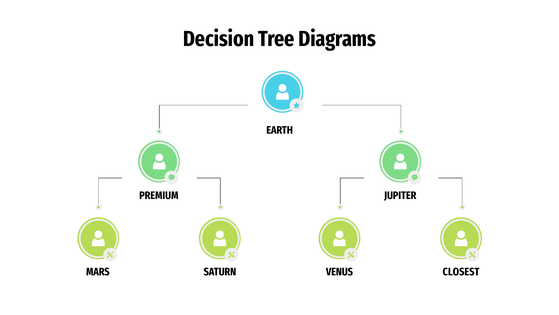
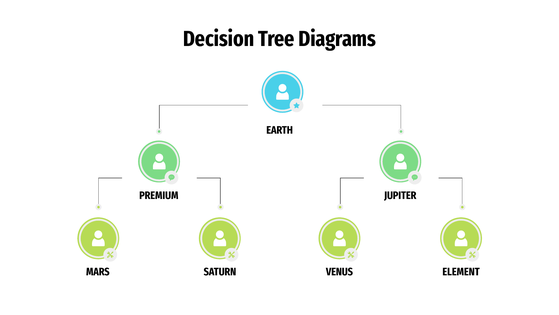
CLOSEST: CLOSEST -> ELEMENT
